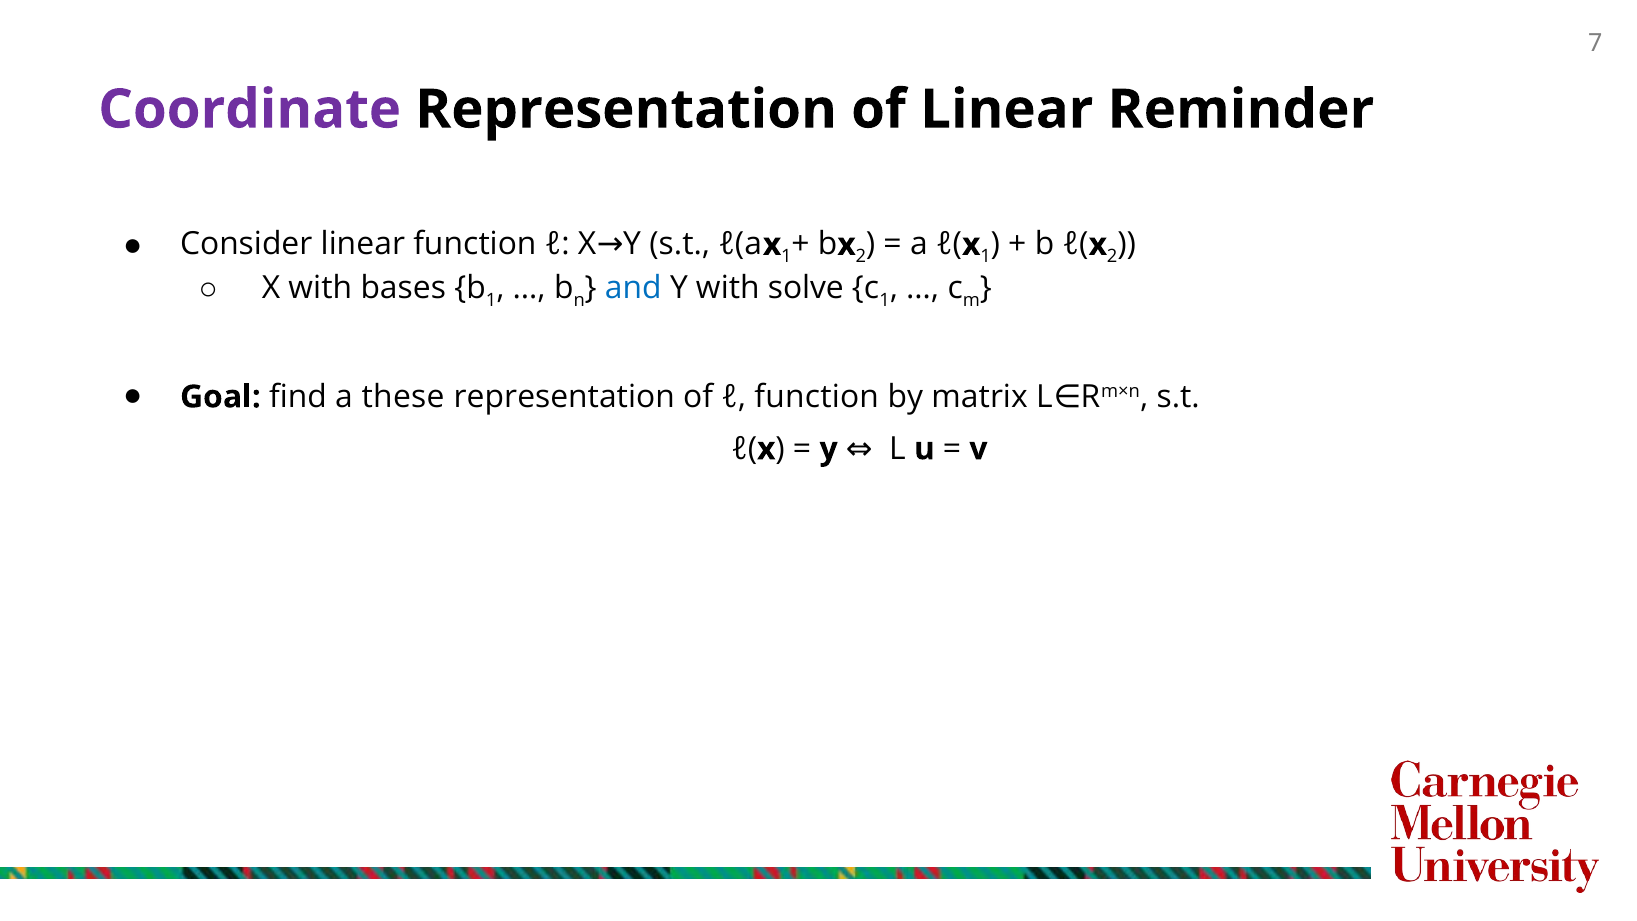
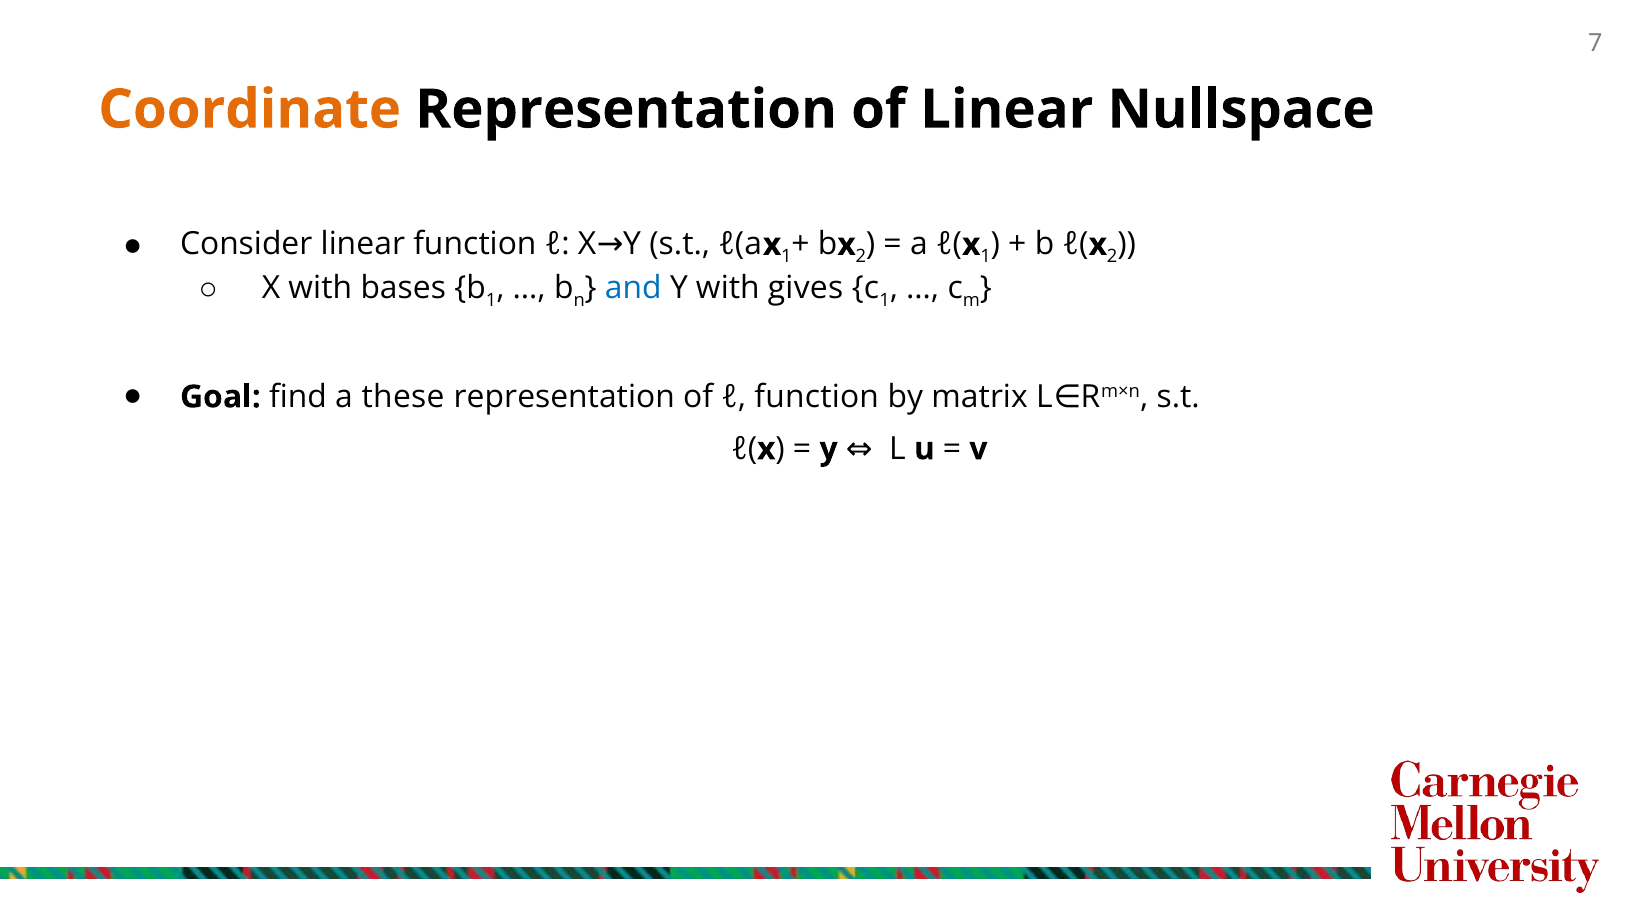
Coordinate colour: purple -> orange
Reminder: Reminder -> Nullspace
solve: solve -> gives
